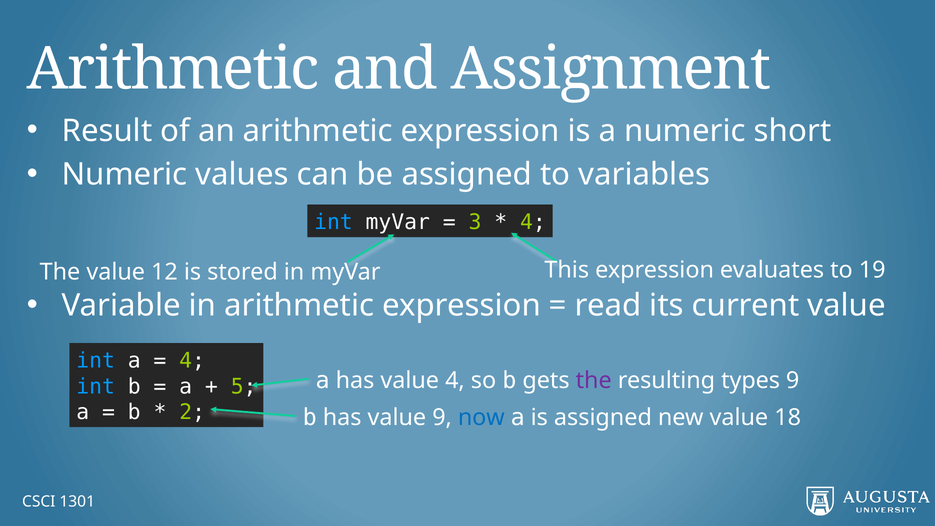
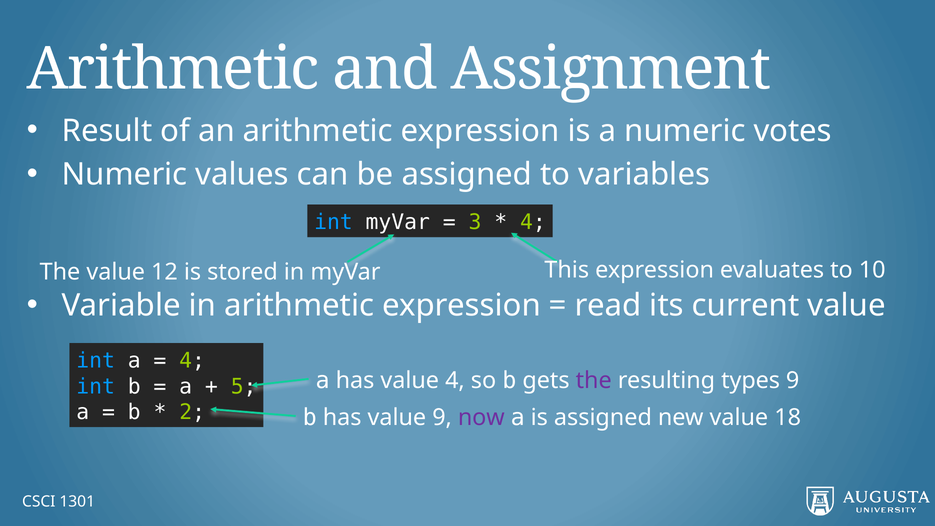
short: short -> votes
19: 19 -> 10
now colour: blue -> purple
